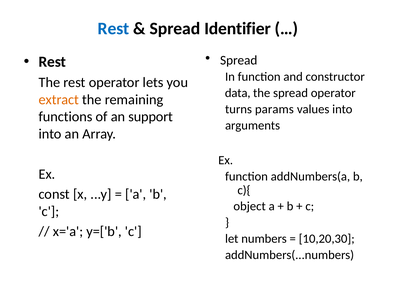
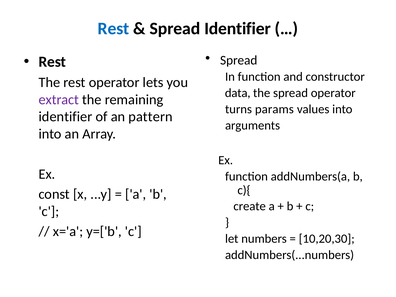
extract colour: orange -> purple
functions at (66, 117): functions -> identifier
support: support -> pattern
object: object -> create
